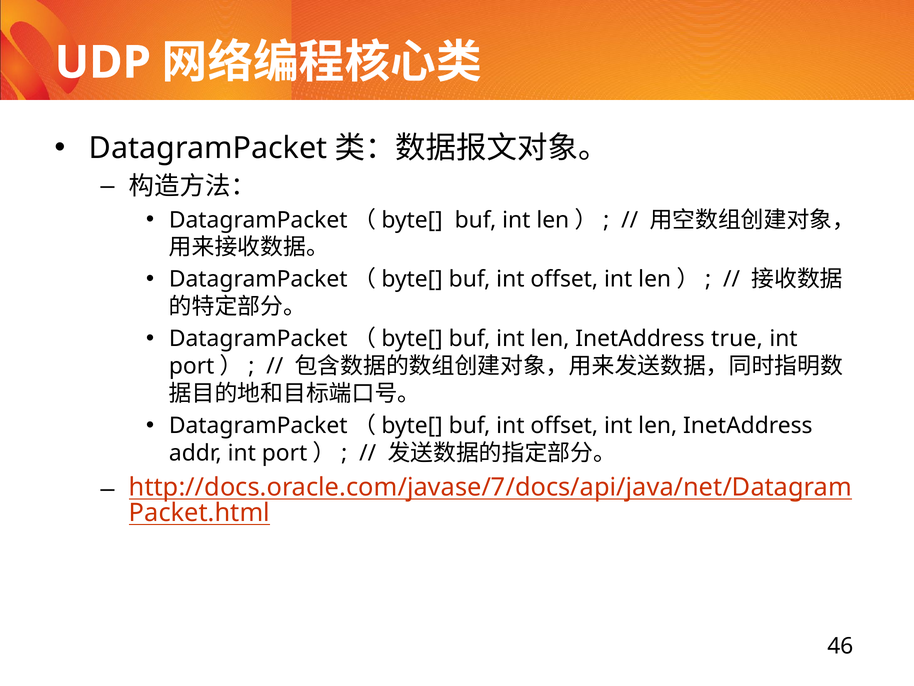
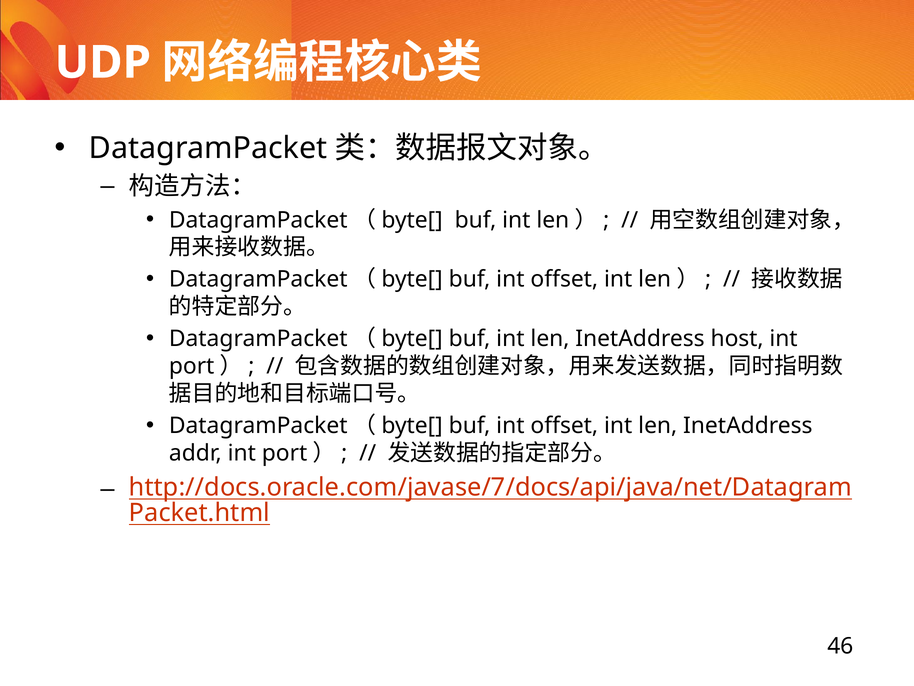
true: true -> host
